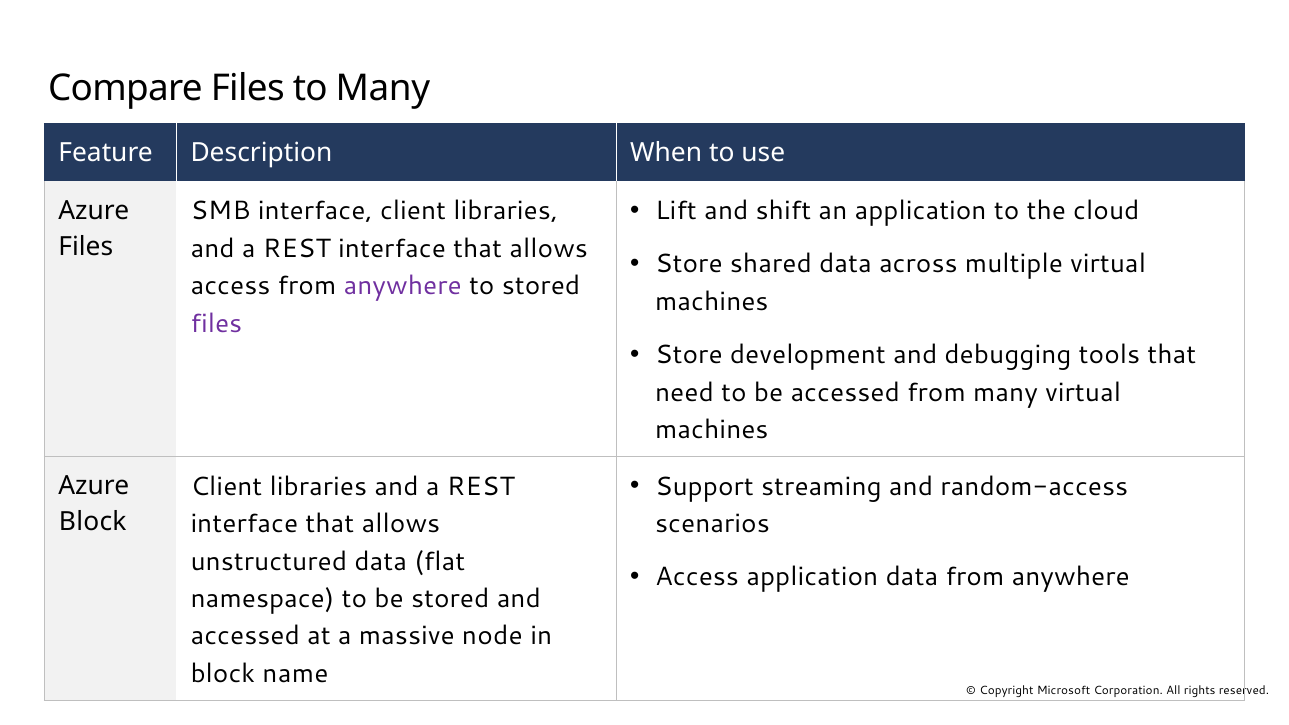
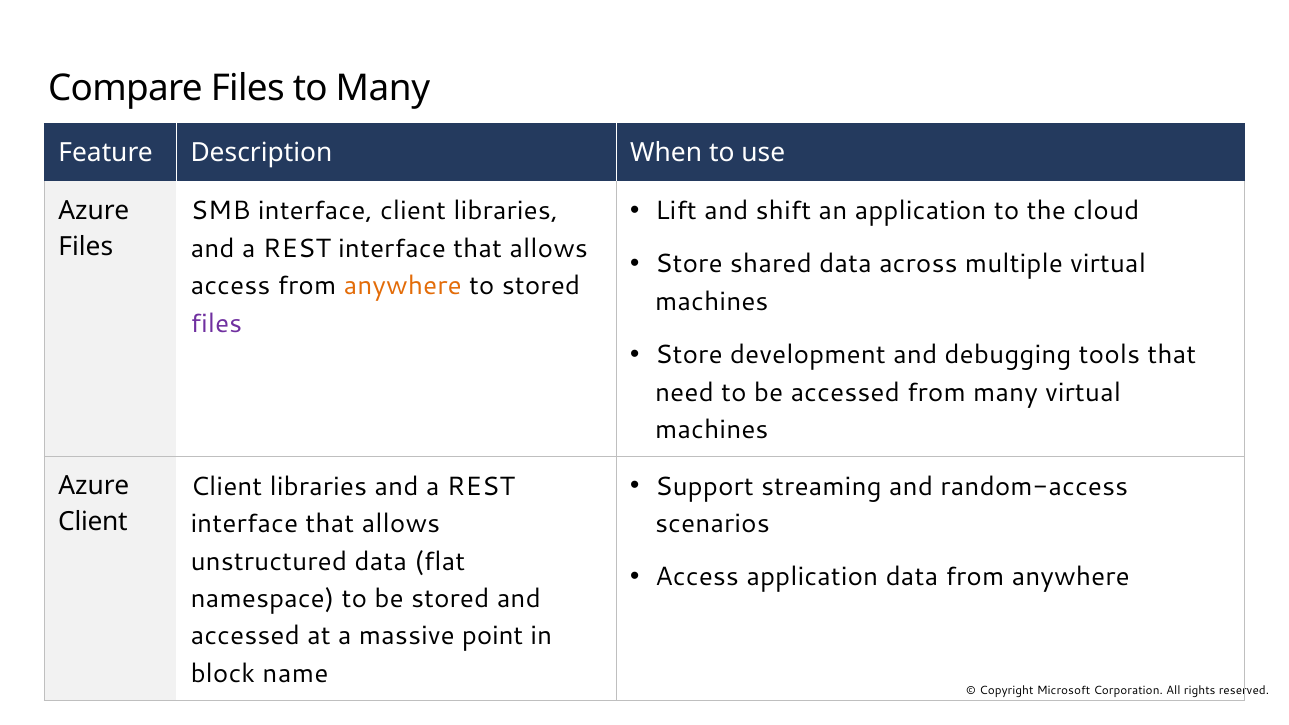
anywhere at (403, 286) colour: purple -> orange
Block at (93, 522): Block -> Client
node: node -> point
